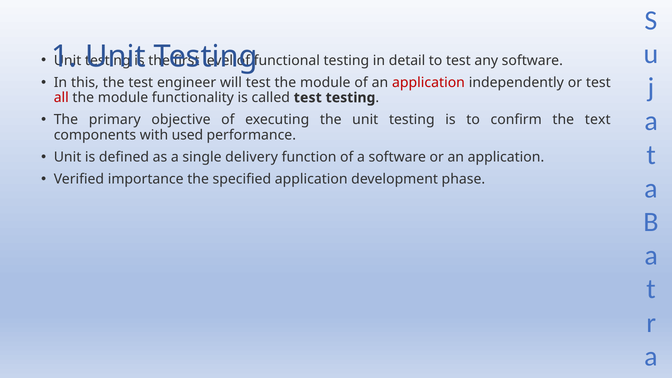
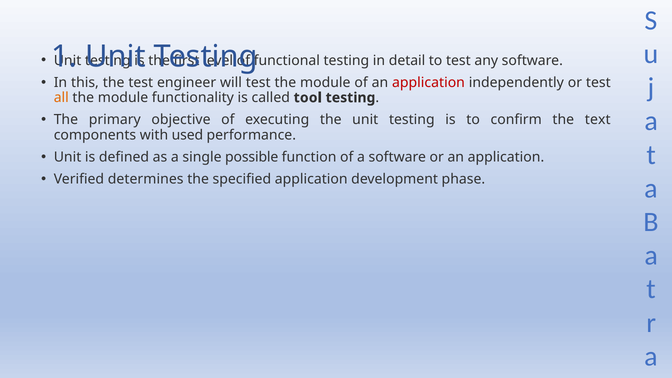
all colour: red -> orange
called test: test -> tool
delivery: delivery -> possible
importance: importance -> determines
